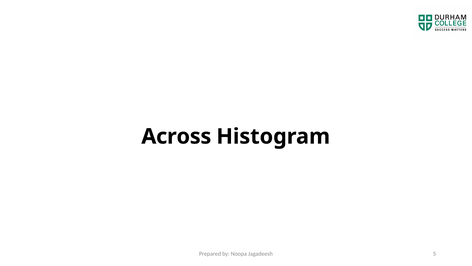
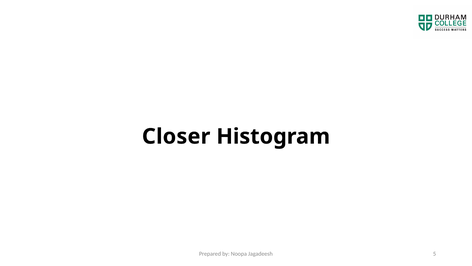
Across: Across -> Closer
